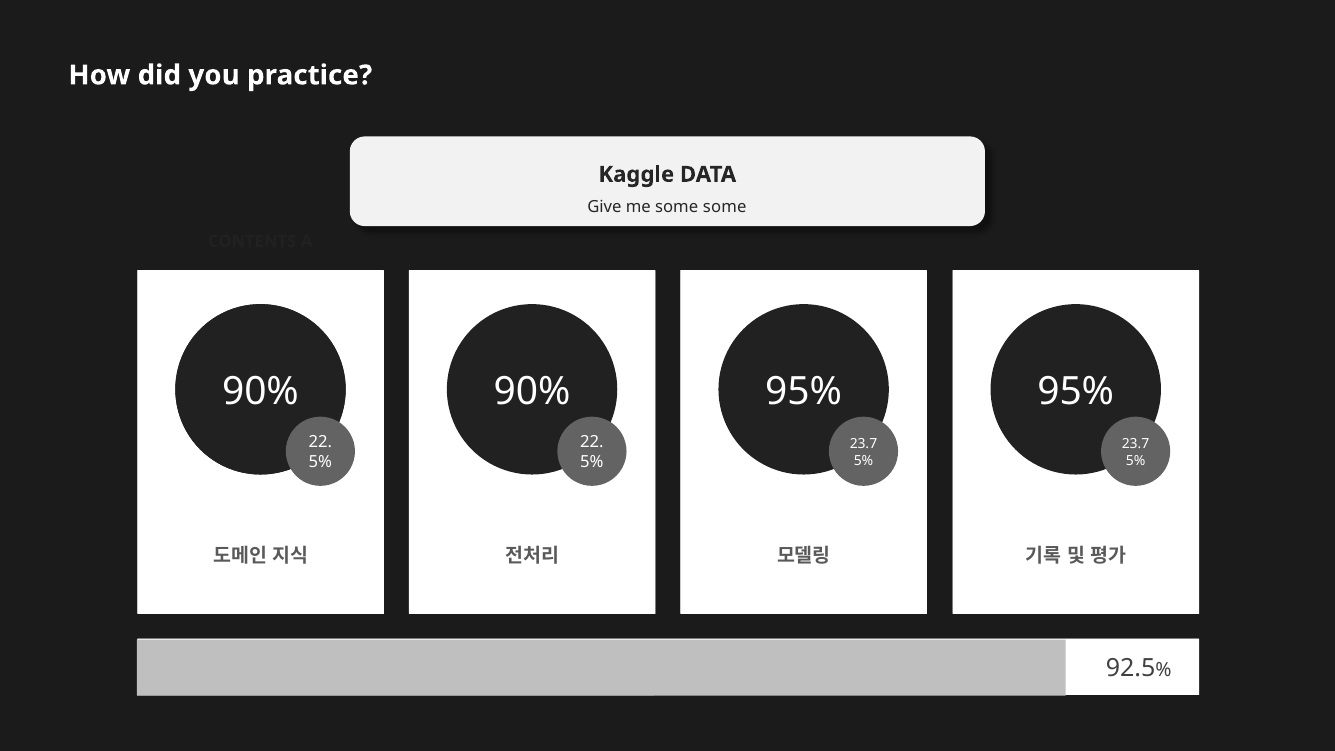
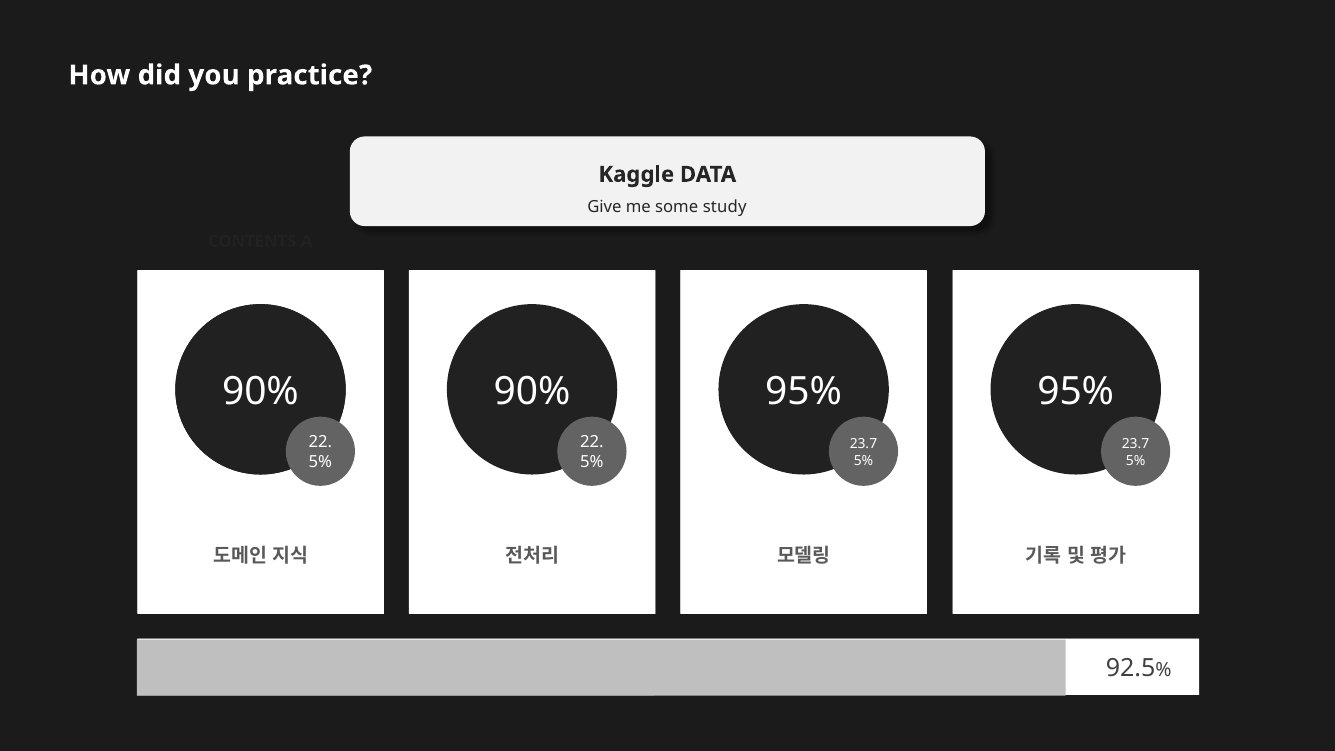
some some: some -> study
